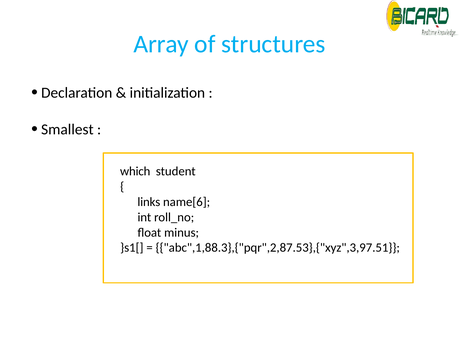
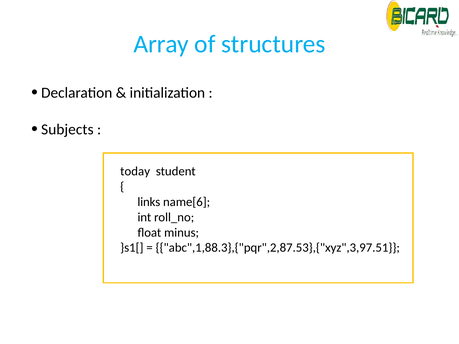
Smallest: Smallest -> Subjects
which: which -> today
